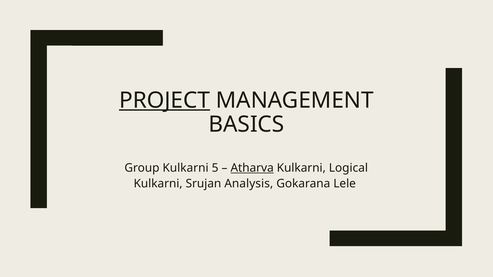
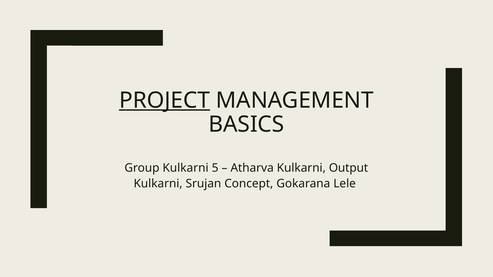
Atharva underline: present -> none
Logical: Logical -> Output
Analysis: Analysis -> Concept
